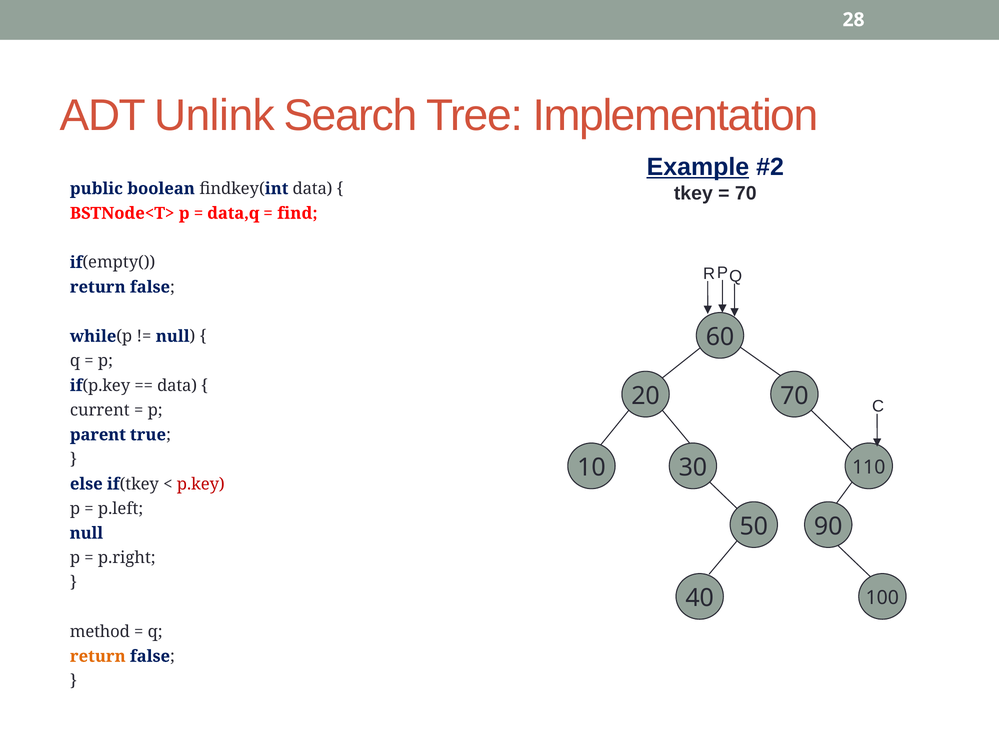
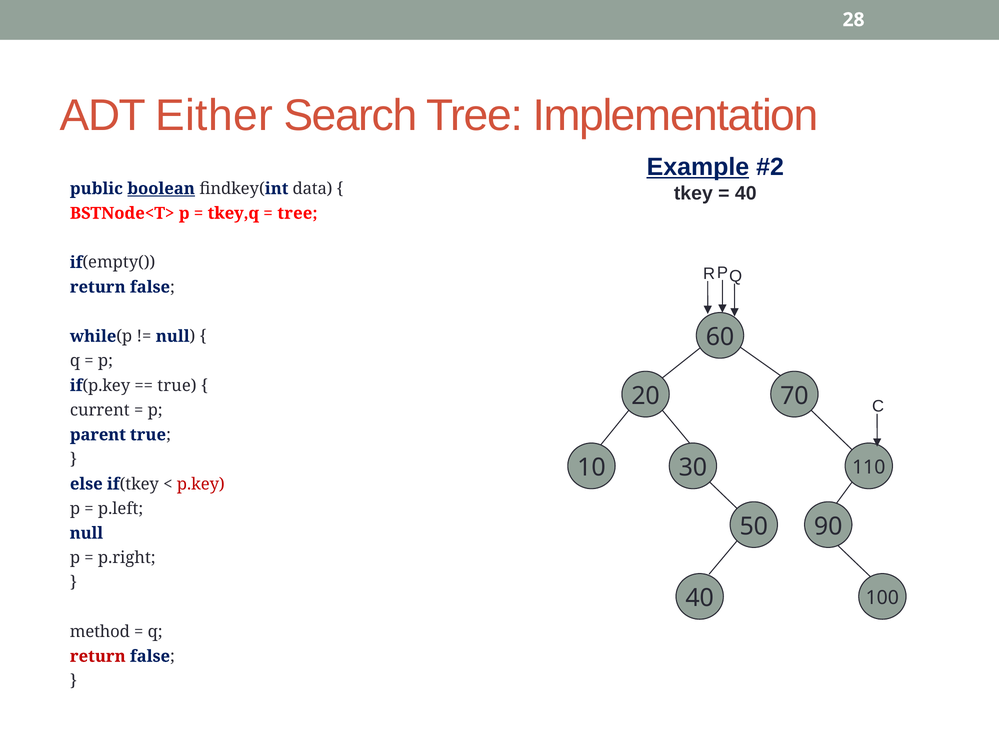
Unlink: Unlink -> Either
boolean underline: none -> present
70 at (746, 193): 70 -> 40
data,q: data,q -> tkey,q
find at (297, 213): find -> tree
data at (177, 386): data -> true
return at (98, 657) colour: orange -> red
